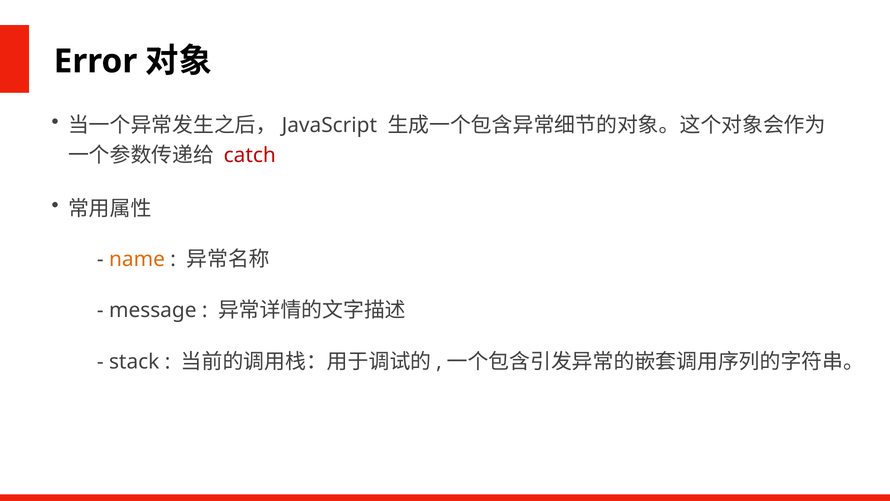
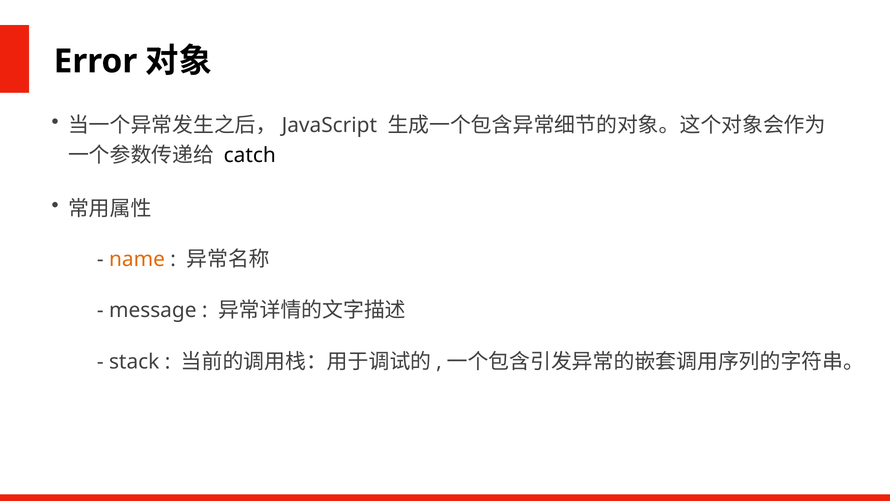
catch colour: red -> black
